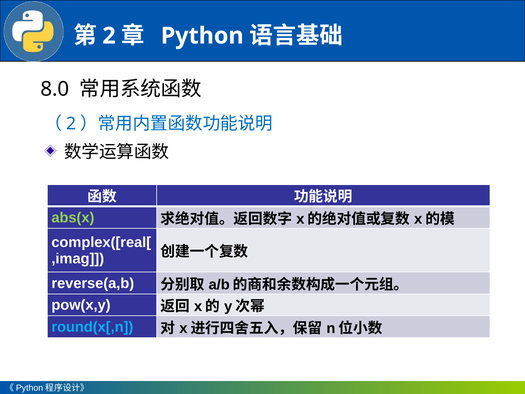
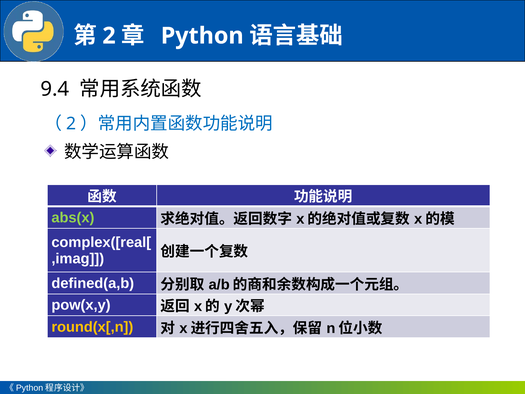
8.0: 8.0 -> 9.4
reverse(a,b: reverse(a,b -> defined(a,b
round(x[,n colour: light blue -> yellow
